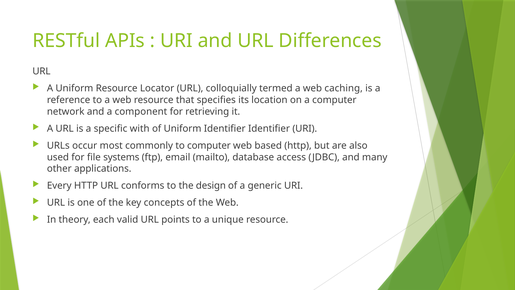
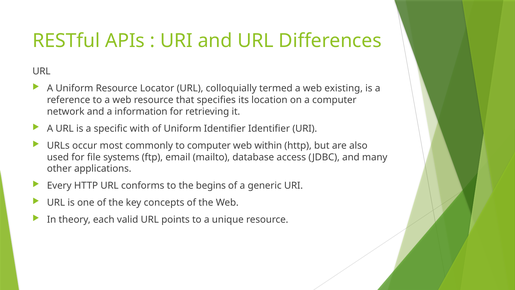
caching: caching -> existing
component: component -> information
based: based -> within
design: design -> begins
